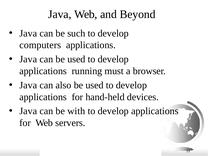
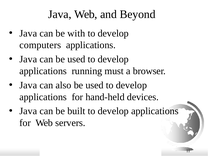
such: such -> with
with: with -> built
